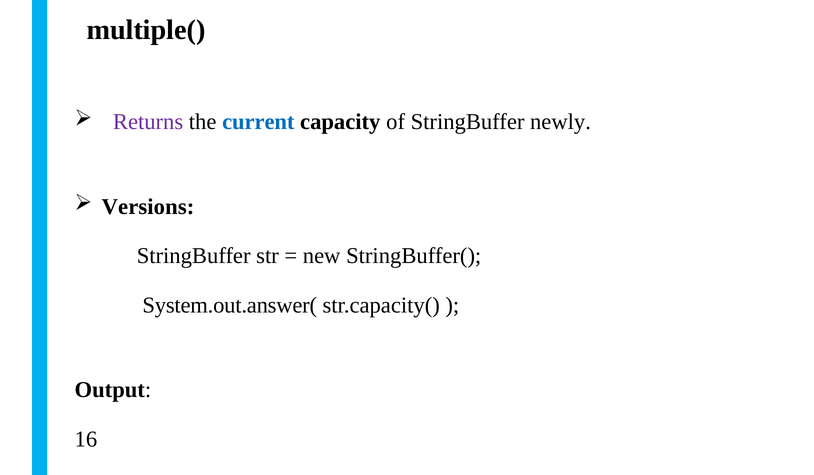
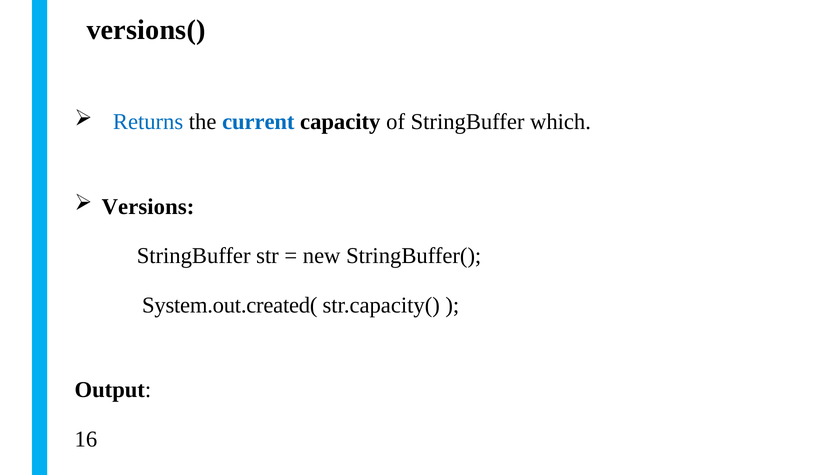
multiple(: multiple( -> versions(
Returns colour: purple -> blue
newly: newly -> which
System.out.answer(: System.out.answer( -> System.out.created(
